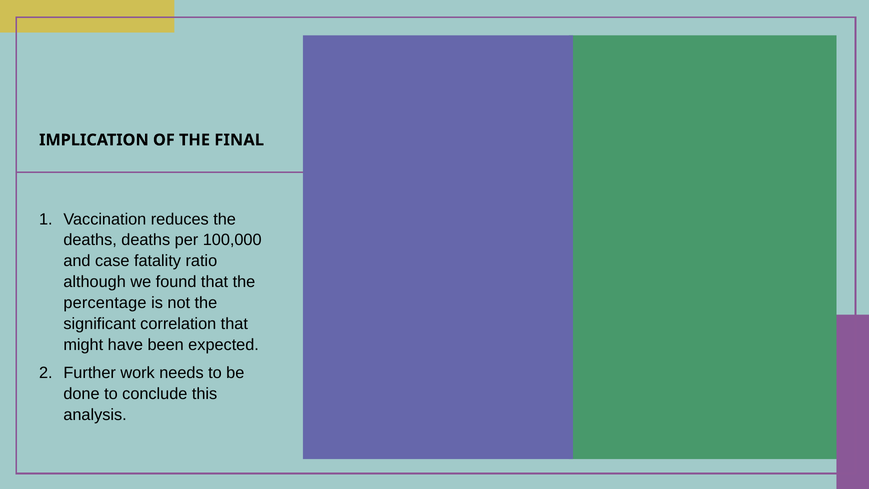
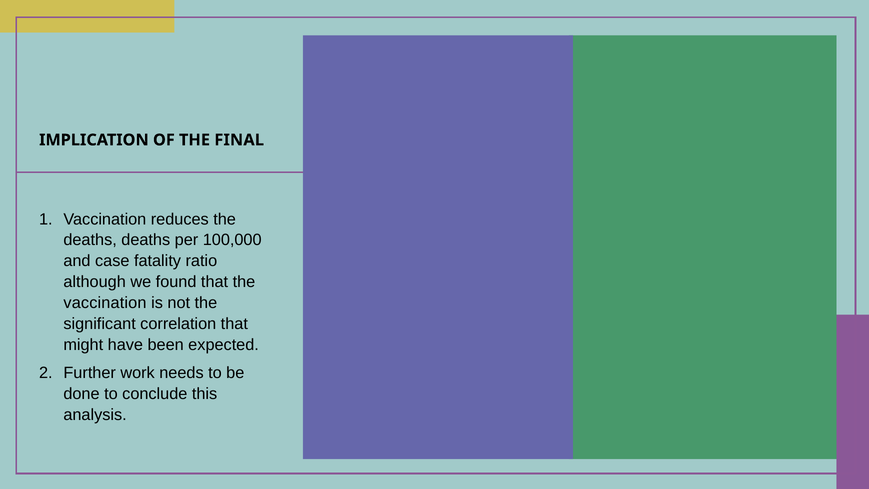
percentage at (105, 303): percentage -> vaccination
